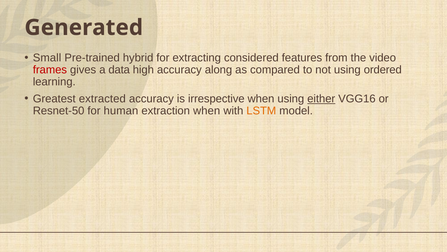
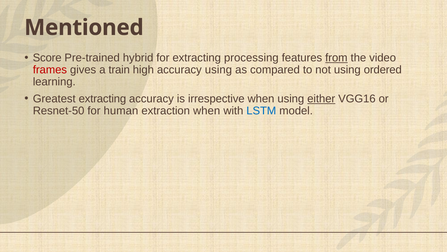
Generated: Generated -> Mentioned
Small: Small -> Score
considered: considered -> processing
from underline: none -> present
data: data -> train
accuracy along: along -> using
Greatest extracted: extracted -> extracting
LSTM colour: orange -> blue
